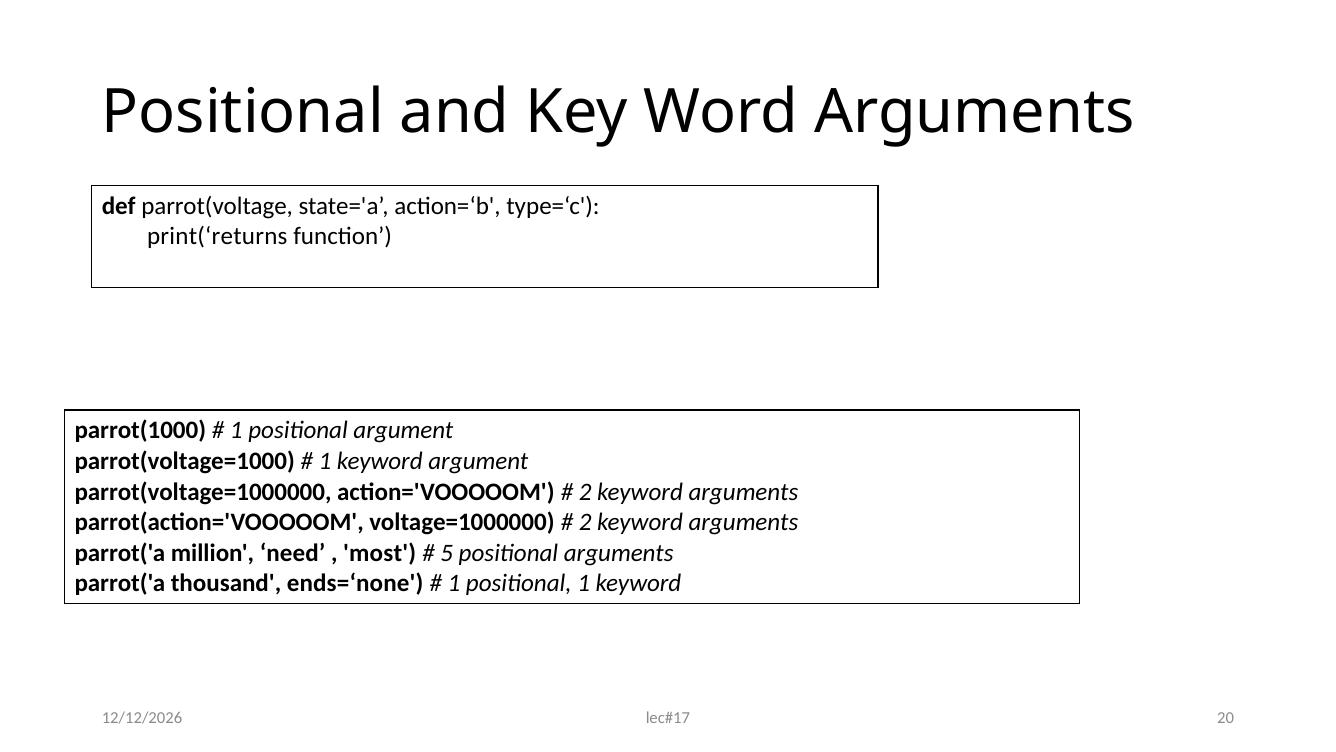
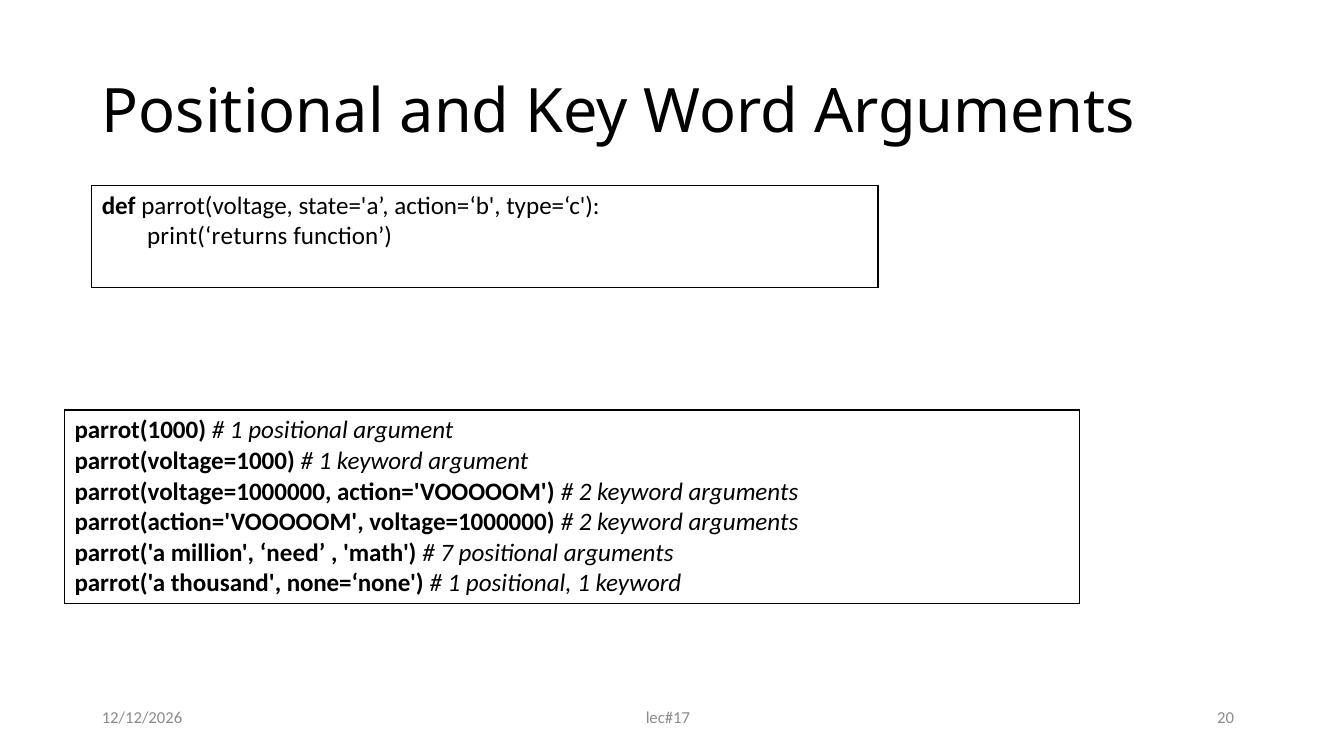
most: most -> math
5: 5 -> 7
ends=‘none: ends=‘none -> none=‘none
